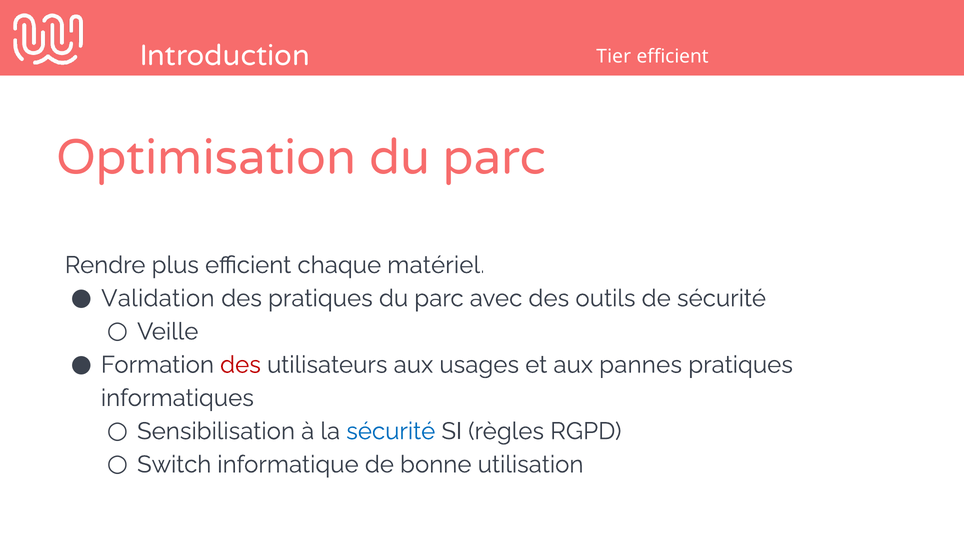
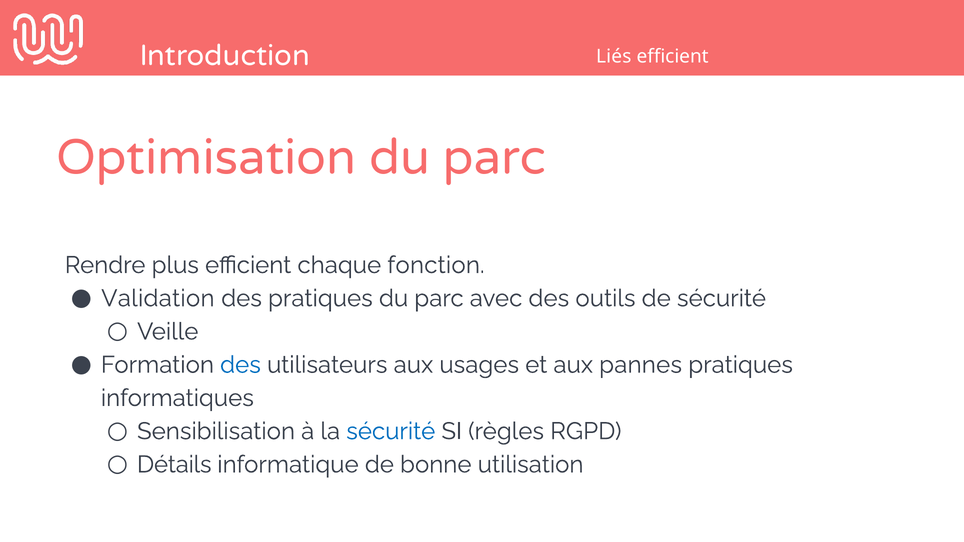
Tier: Tier -> Liés
matériel: matériel -> fonction
des at (240, 365) colour: red -> blue
Switch: Switch -> Détails
